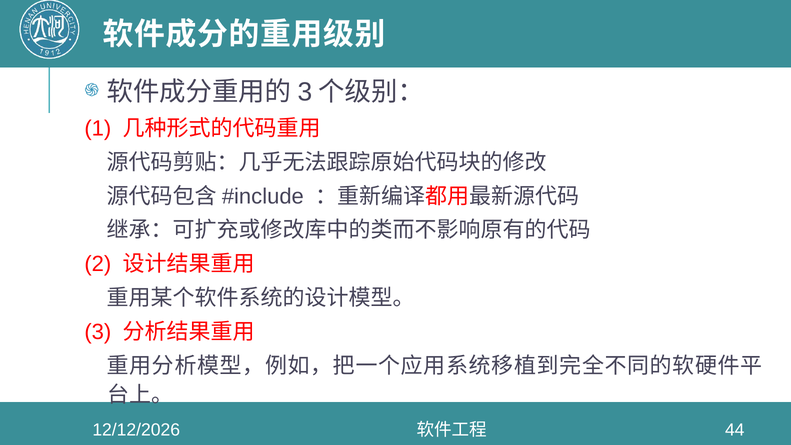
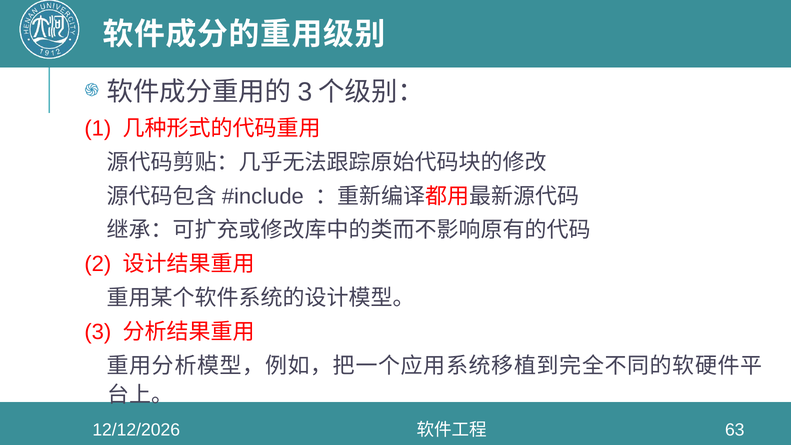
44: 44 -> 63
